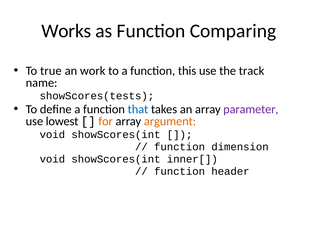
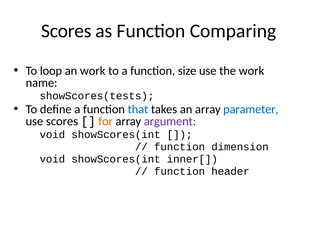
Works at (66, 31): Works -> Scores
true: true -> loop
this: this -> size
the track: track -> work
parameter colour: purple -> blue
use lowest: lowest -> scores
argument colour: orange -> purple
